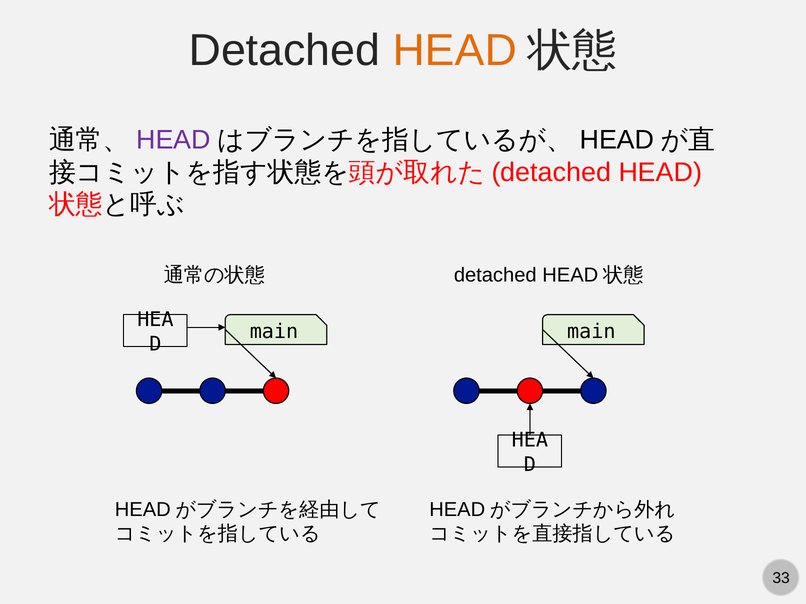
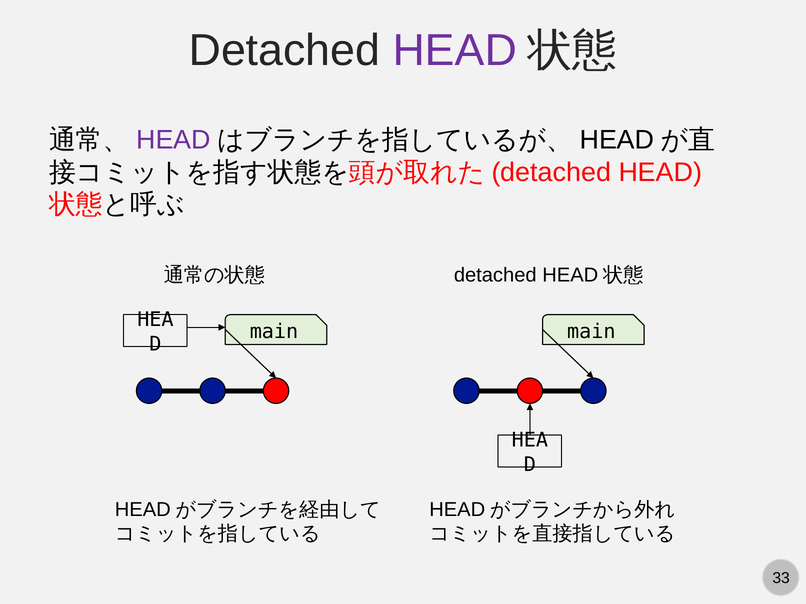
HEAD at (455, 51) colour: orange -> purple
